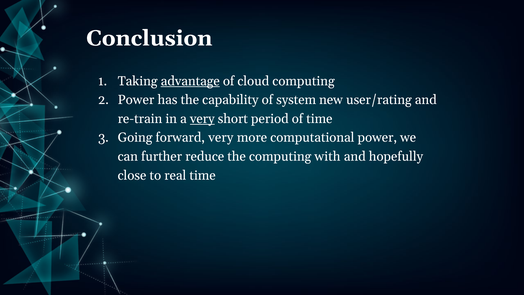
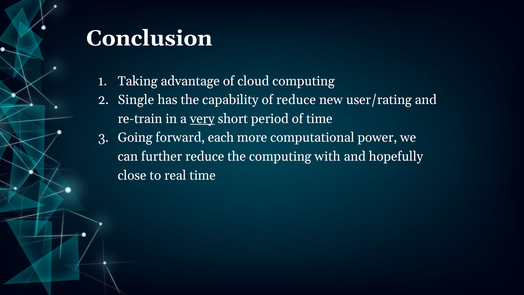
advantage underline: present -> none
Power at (136, 100): Power -> Single
of system: system -> reduce
forward very: very -> each
